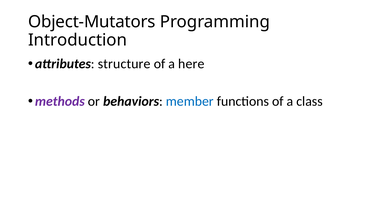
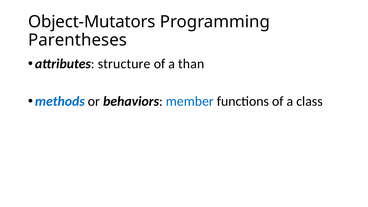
Introduction: Introduction -> Parentheses
here: here -> than
methods colour: purple -> blue
